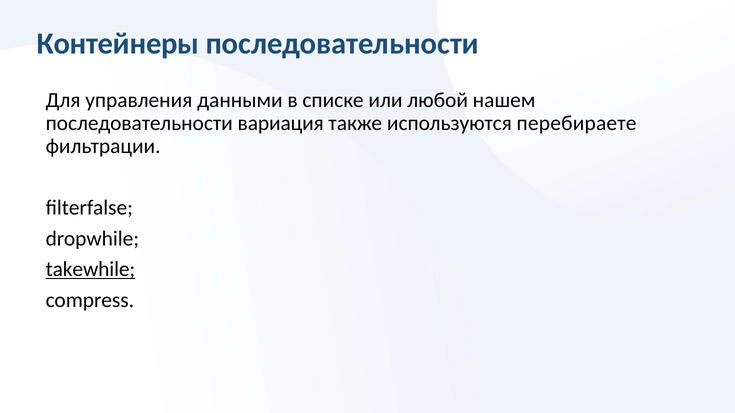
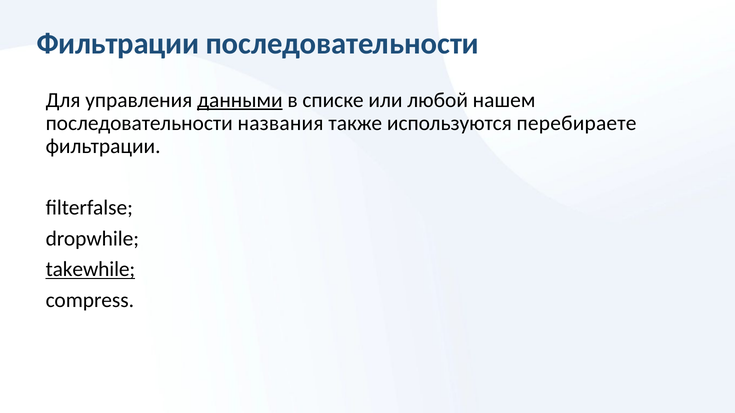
Контейнеры at (118, 44): Контейнеры -> Фильтрации
данными underline: none -> present
вариация: вариация -> названия
